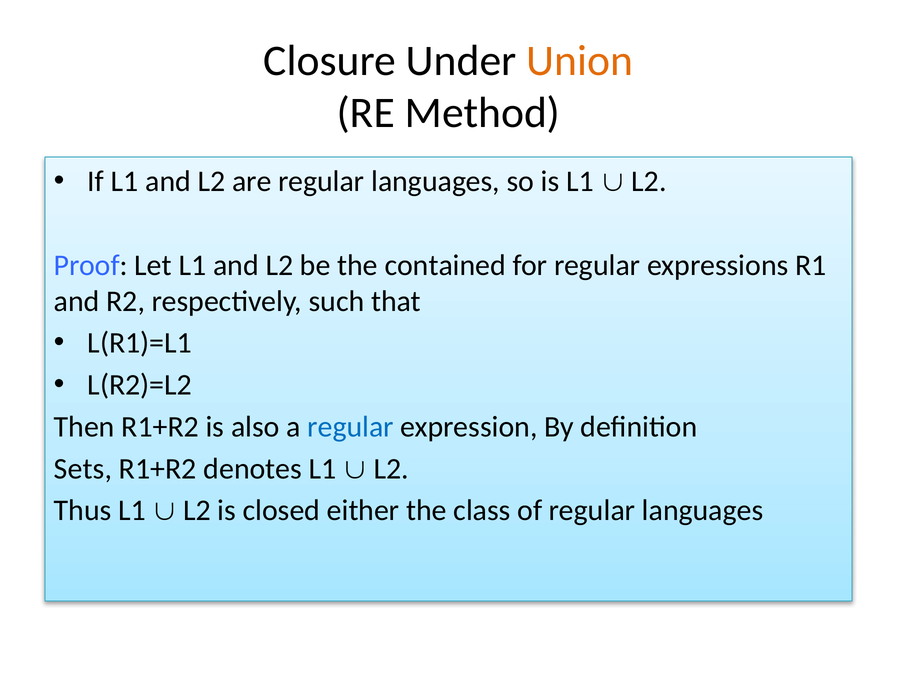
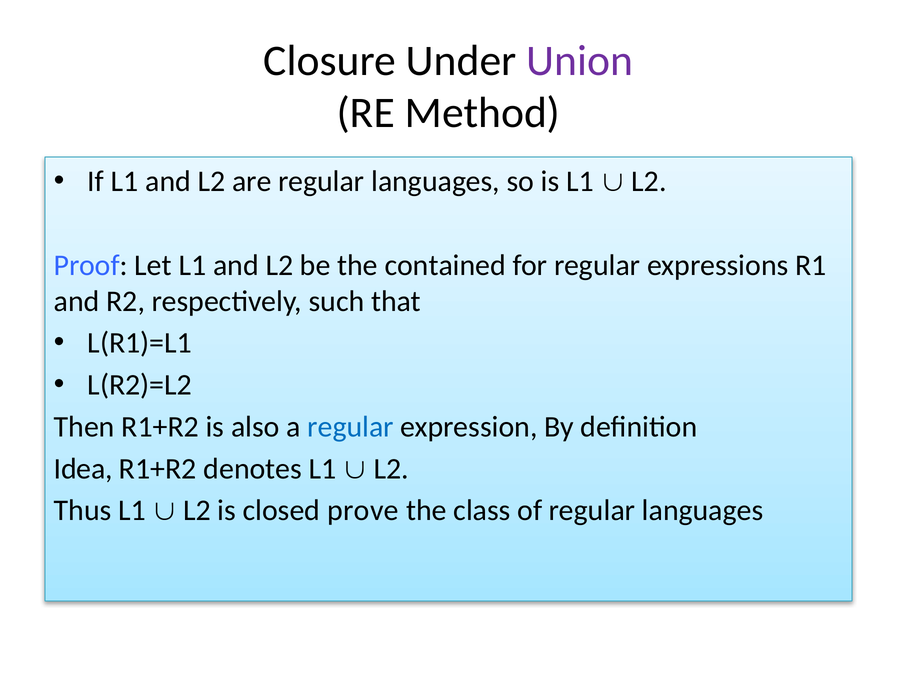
Union colour: orange -> purple
Sets: Sets -> Idea
either: either -> prove
